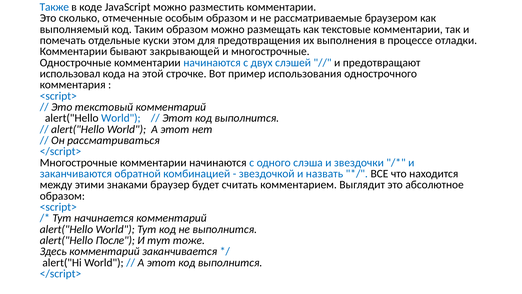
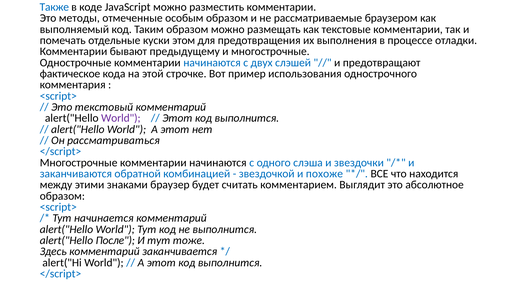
сколько: сколько -> методы
закрывающей: закрывающей -> предыдущему
использовал: использовал -> фактическое
World at (121, 118) colour: blue -> purple
назвать: назвать -> похоже
